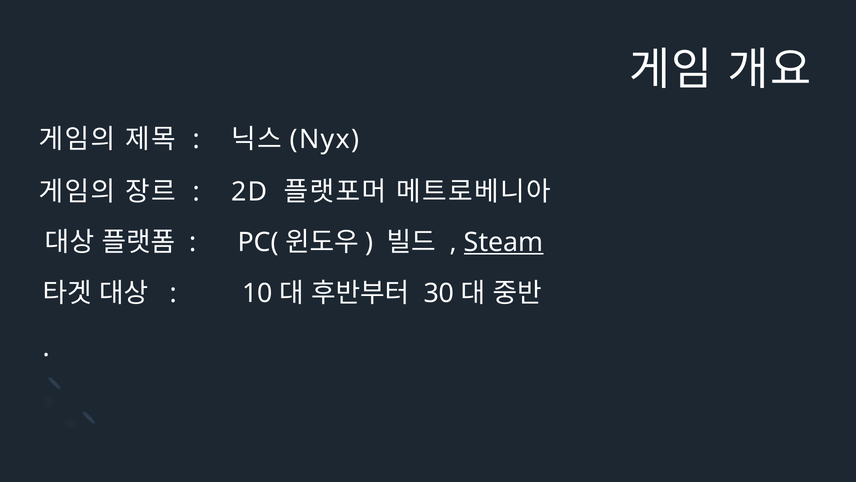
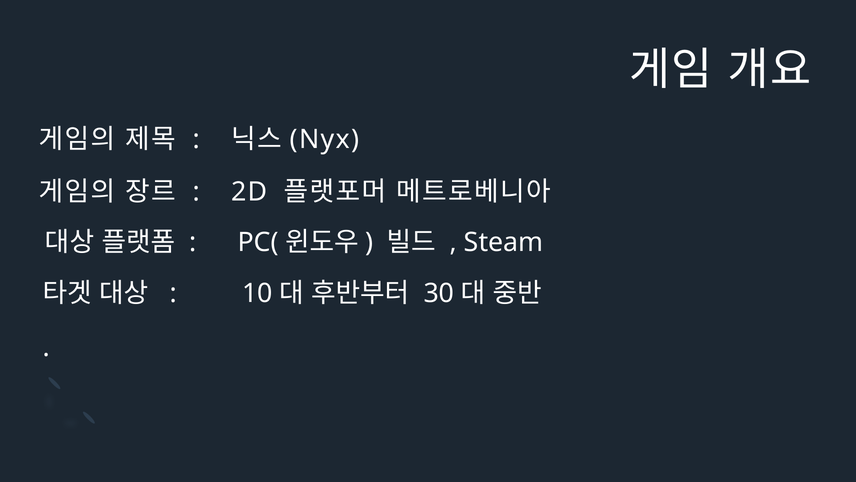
Steam underline: present -> none
